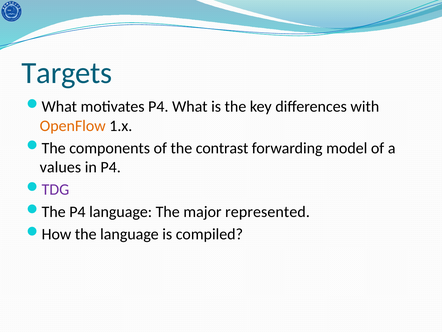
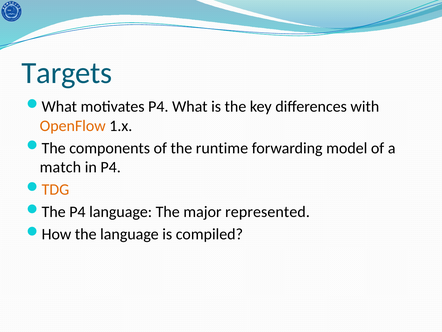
contrast: contrast -> runtime
values: values -> match
TDG colour: purple -> orange
